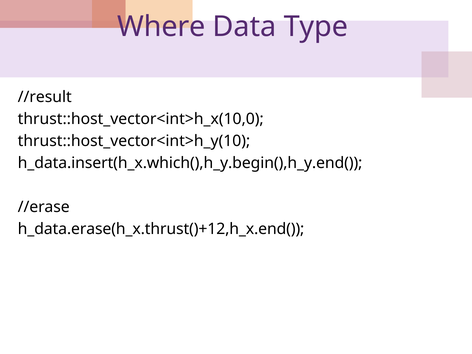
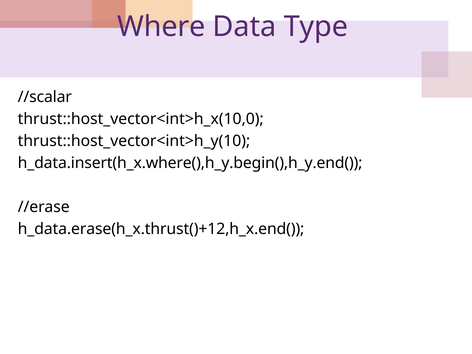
//result: //result -> //scalar
h_data.insert(h_x.which(),h_y.begin(),h_y.end(: h_data.insert(h_x.which(),h_y.begin(),h_y.end( -> h_data.insert(h_x.where(),h_y.begin(),h_y.end(
